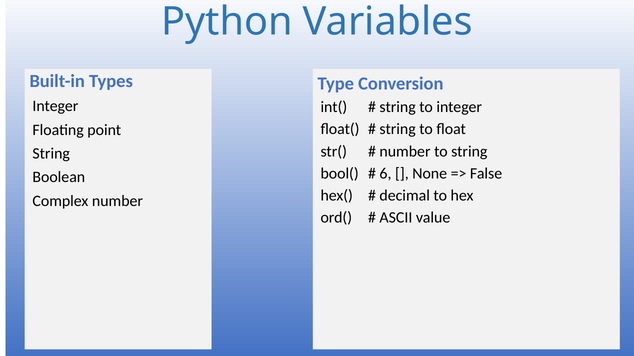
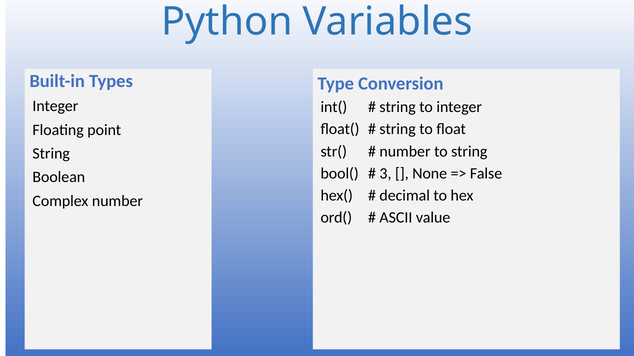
6: 6 -> 3
